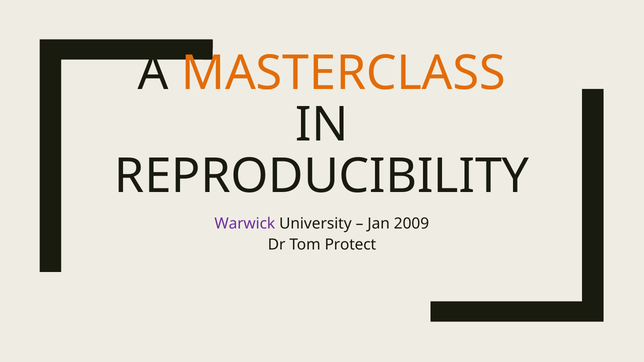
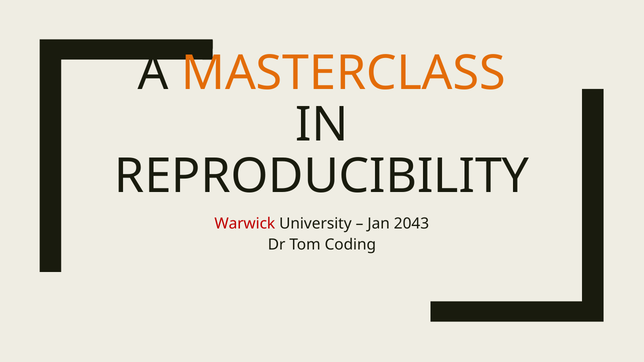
Warwick colour: purple -> red
2009: 2009 -> 2043
Protect: Protect -> Coding
